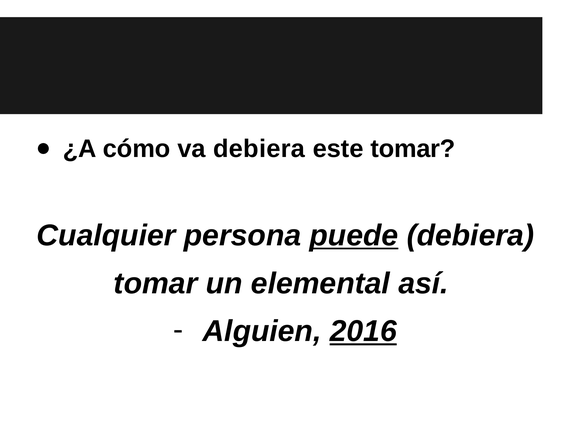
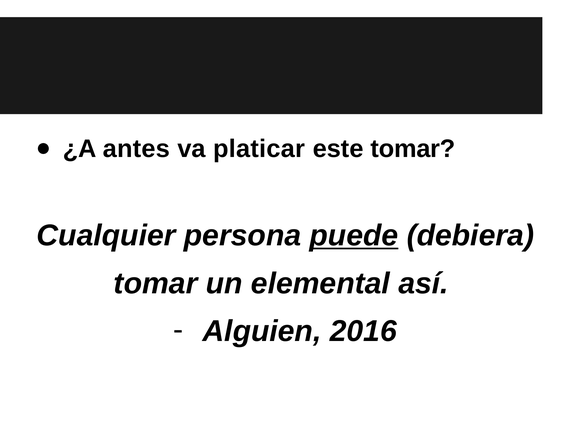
cómo: cómo -> antes
va debiera: debiera -> platicar
2016 underline: present -> none
